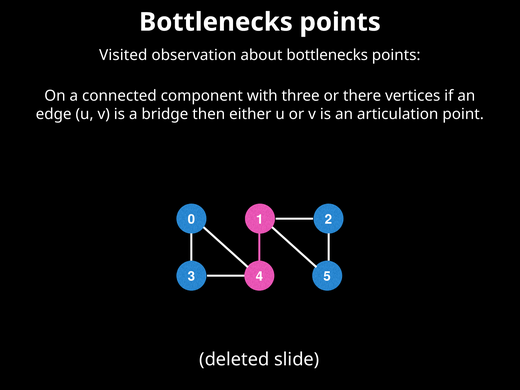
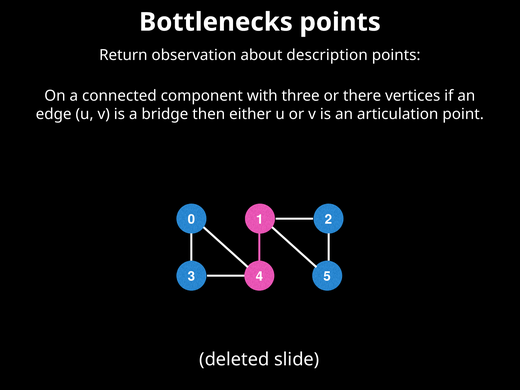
Visited: Visited -> Return
about bottlenecks: bottlenecks -> description
